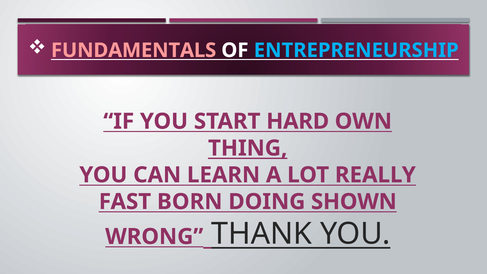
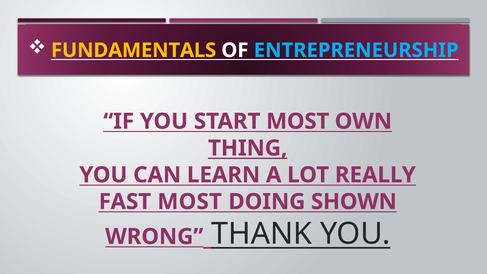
FUNDAMENTALS colour: pink -> yellow
START HARD: HARD -> MOST
FAST BORN: BORN -> MOST
